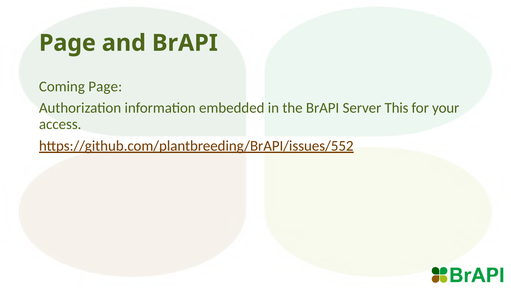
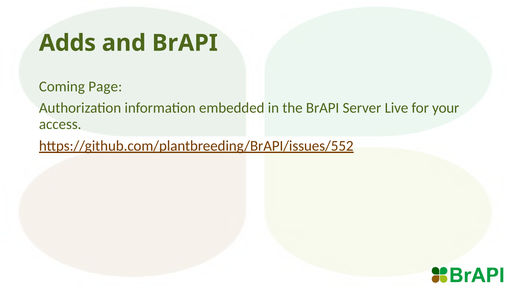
Page at (67, 43): Page -> Adds
This: This -> Live
